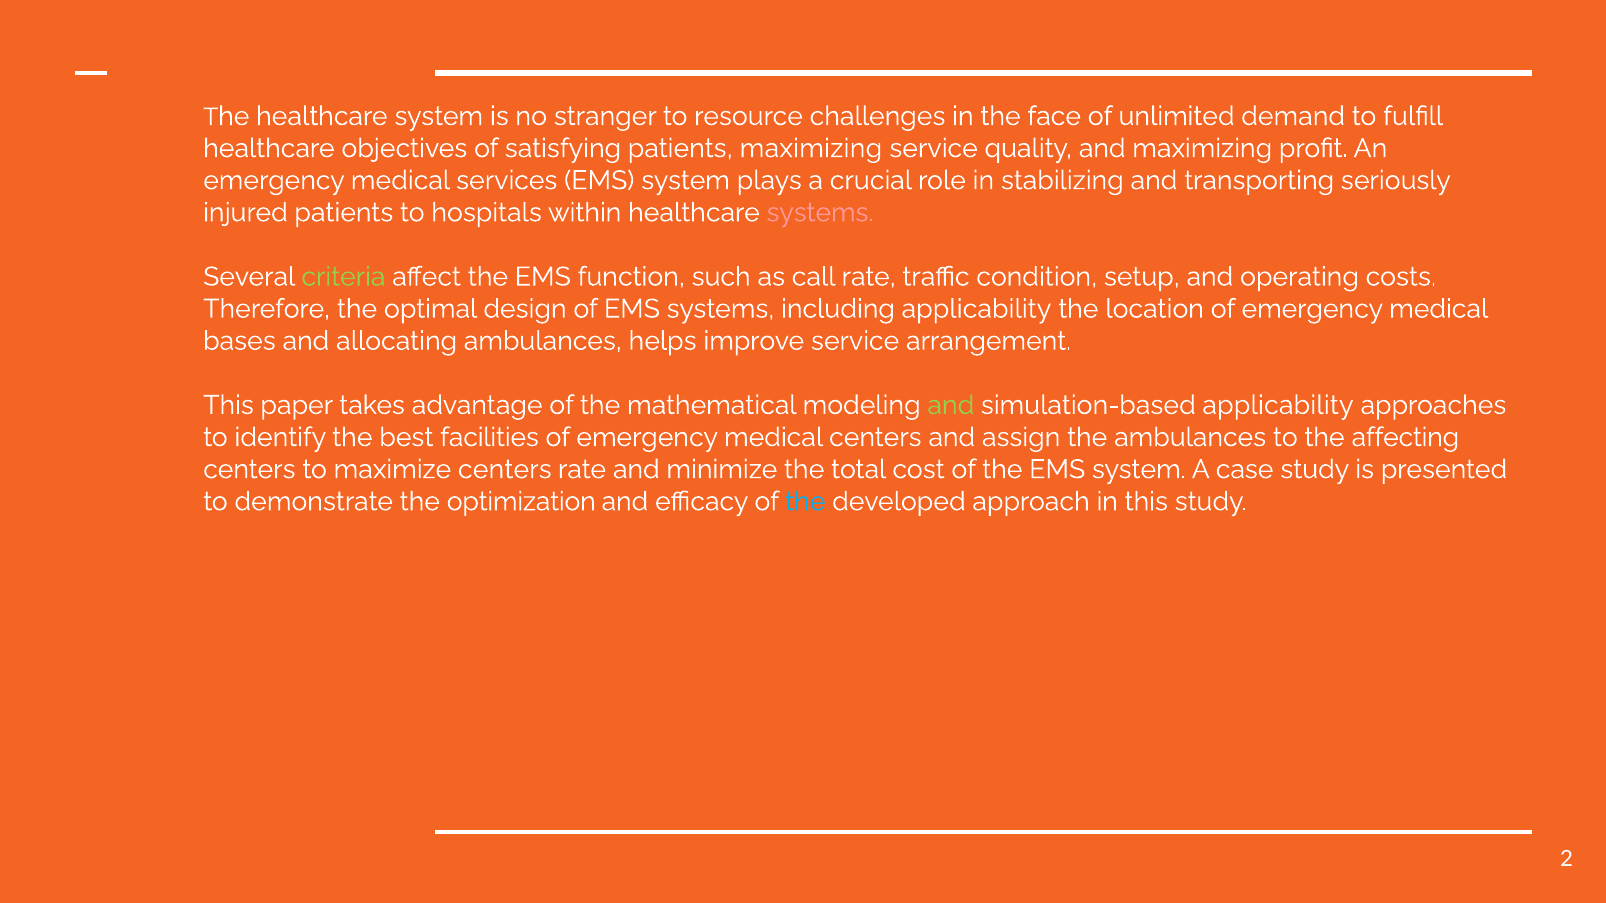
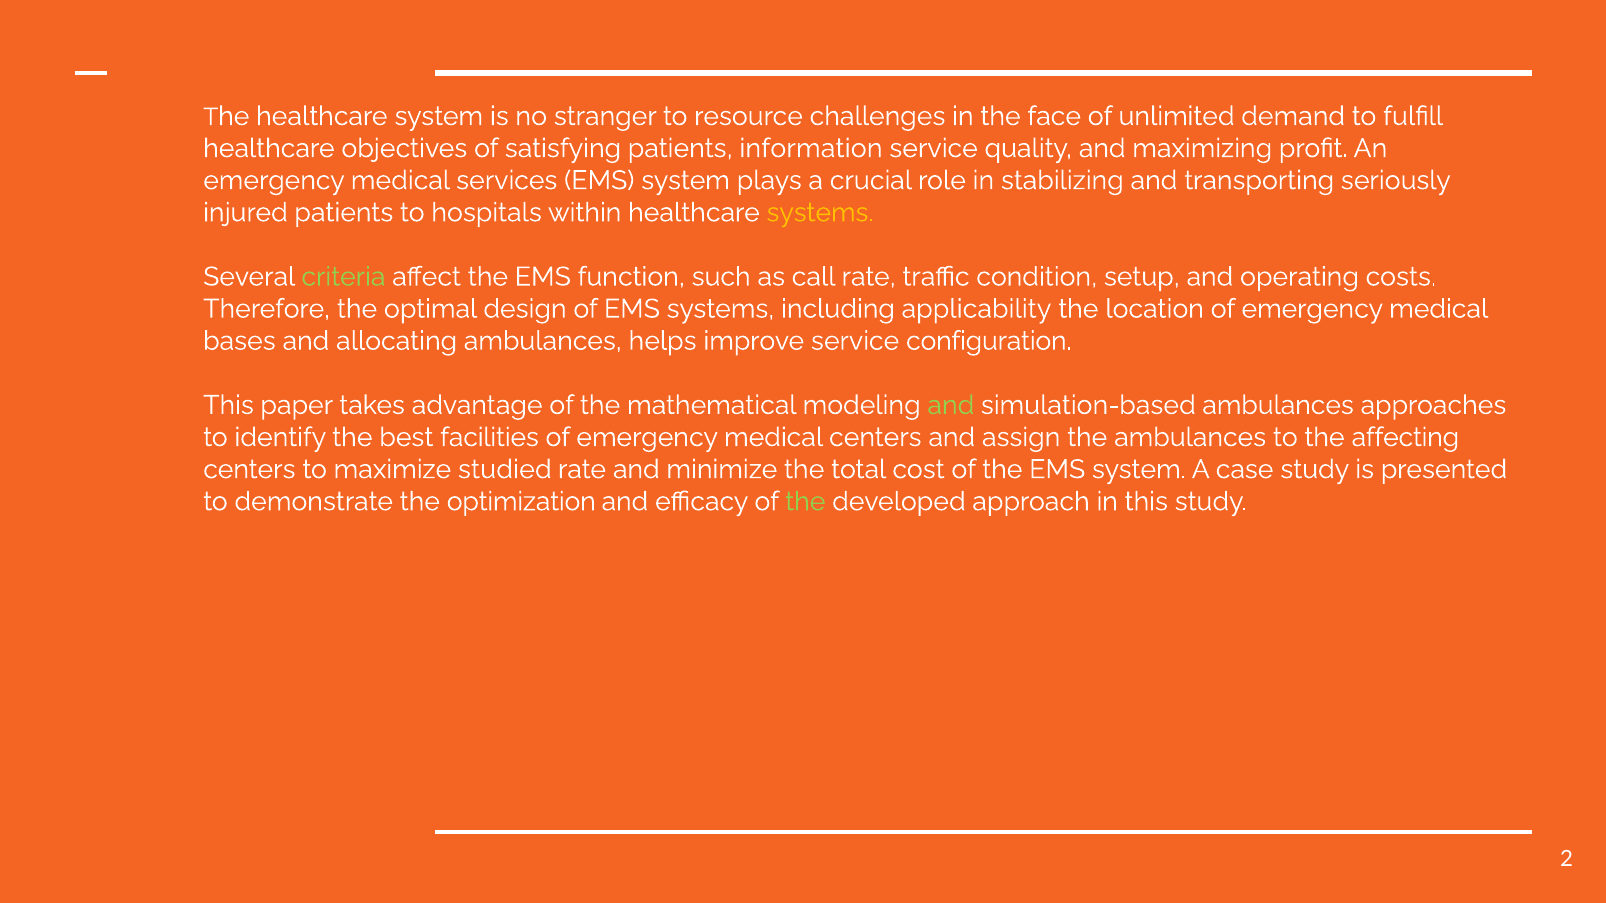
patients maximizing: maximizing -> information
systems at (820, 213) colour: pink -> yellow
arrangement: arrangement -> configuration
simulation-based applicability: applicability -> ambulances
maximize centers: centers -> studied
the at (805, 502) colour: light blue -> light green
